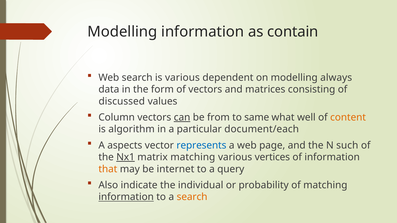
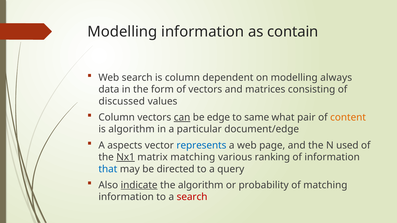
is various: various -> column
from: from -> edge
well: well -> pair
document/each: document/each -> document/edge
such: such -> used
vertices: vertices -> ranking
that colour: orange -> blue
internet: internet -> directed
indicate underline: none -> present
the individual: individual -> algorithm
information at (126, 197) underline: present -> none
search at (192, 197) colour: orange -> red
